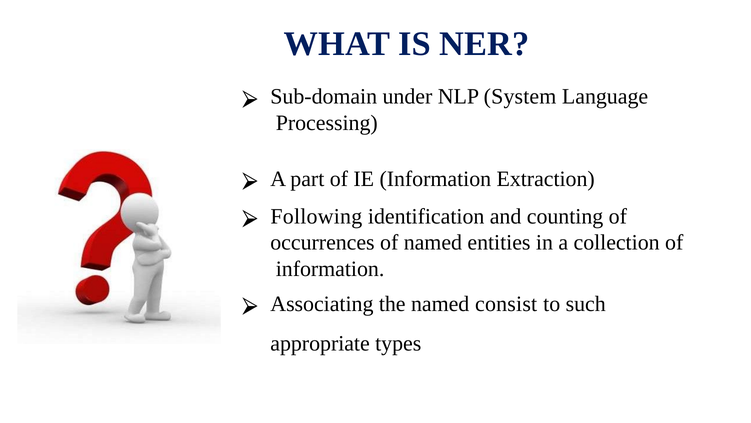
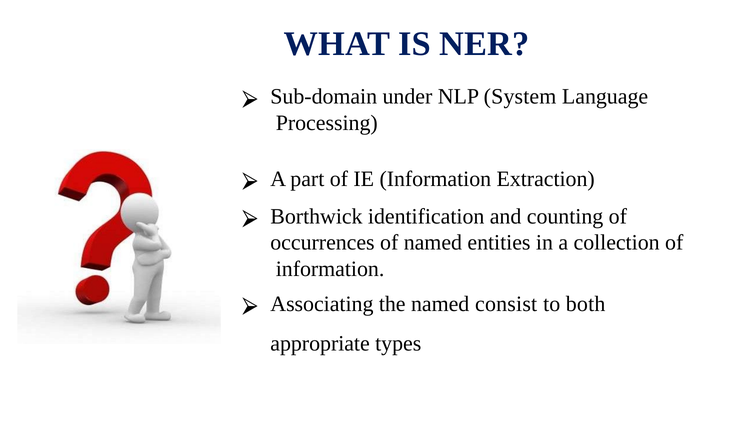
Following: Following -> Borthwick
such: such -> both
